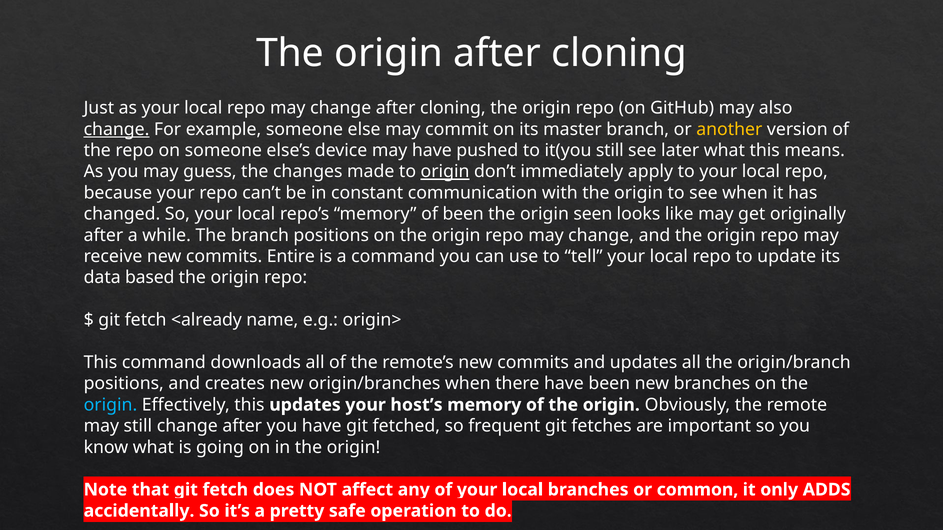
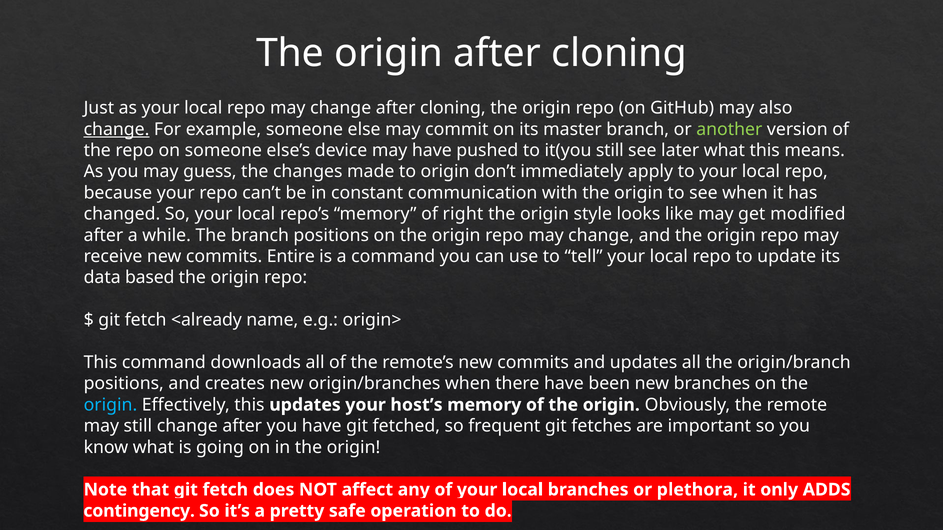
another colour: yellow -> light green
origin at (445, 172) underline: present -> none
of been: been -> right
seen: seen -> style
originally: originally -> modified
common: common -> plethora
accidentally: accidentally -> contingency
